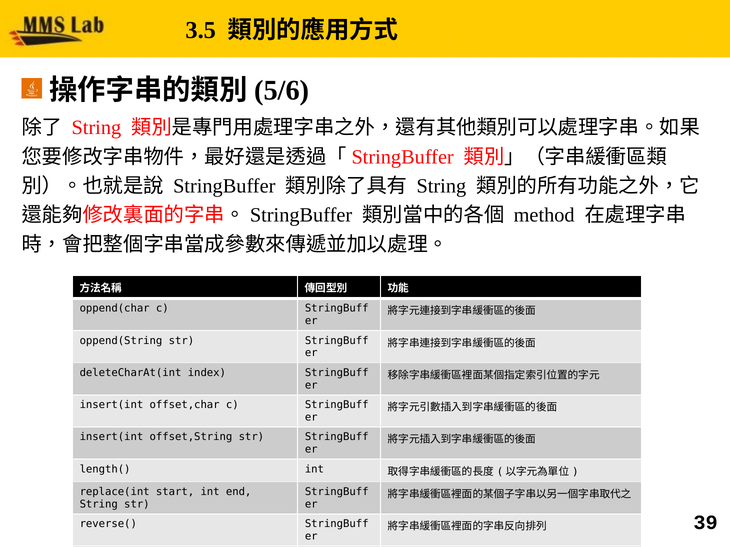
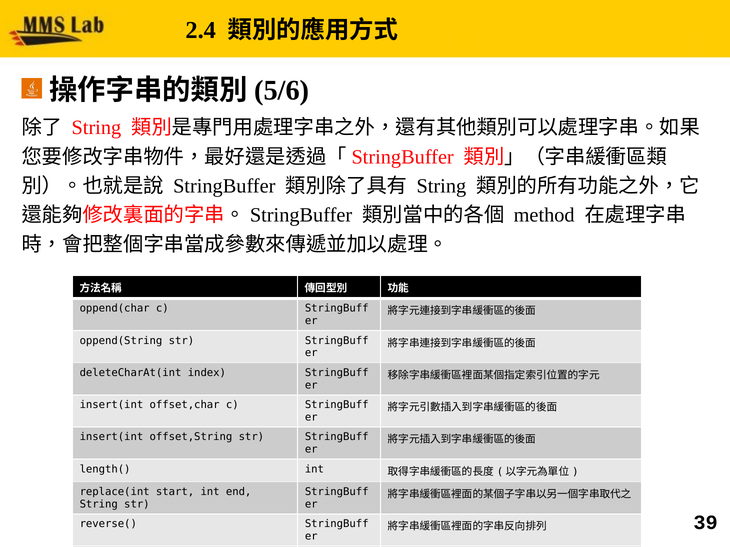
3.5: 3.5 -> 2.4
